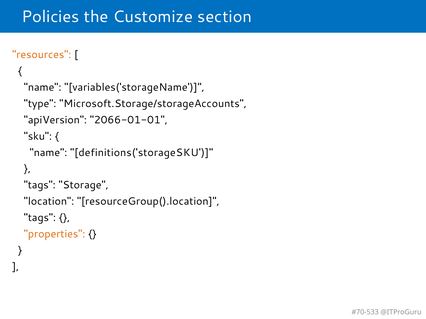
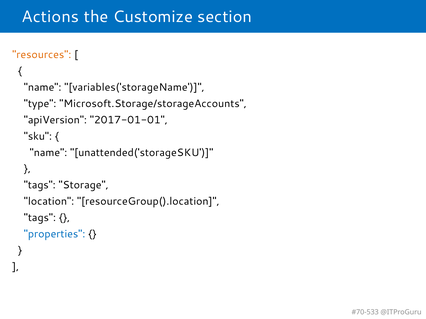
Policies: Policies -> Actions
2066-01-01: 2066-01-01 -> 2017-01-01
definitions('storageSKU: definitions('storageSKU -> unattended('storageSKU
properties colour: orange -> blue
